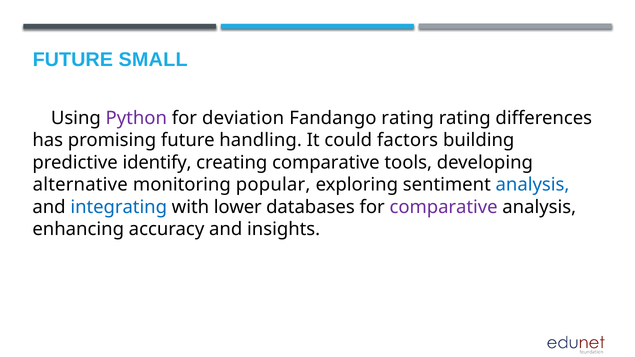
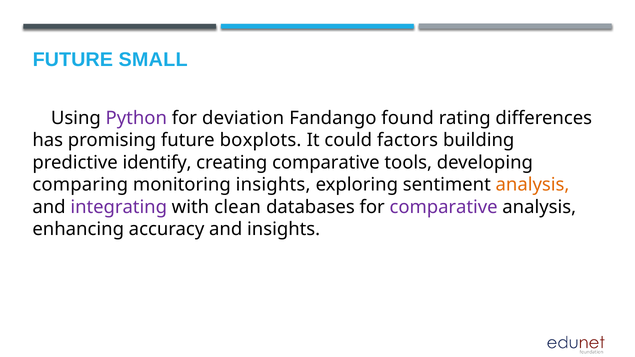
Fandango rating: rating -> found
handling: handling -> boxplots
alternative: alternative -> comparing
monitoring popular: popular -> insights
analysis at (532, 185) colour: blue -> orange
integrating colour: blue -> purple
lower: lower -> clean
